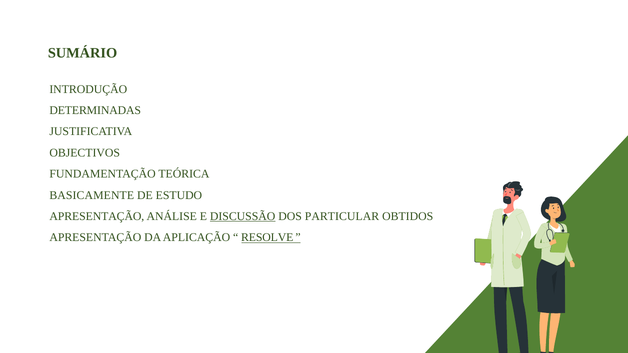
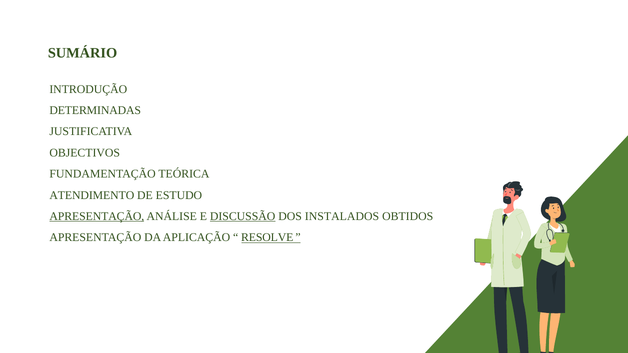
BASICAMENTE: BASICAMENTE -> ATENDIMENTO
APRESENTAÇÃO at (97, 216) underline: none -> present
PARTICULAR: PARTICULAR -> INSTALADOS
